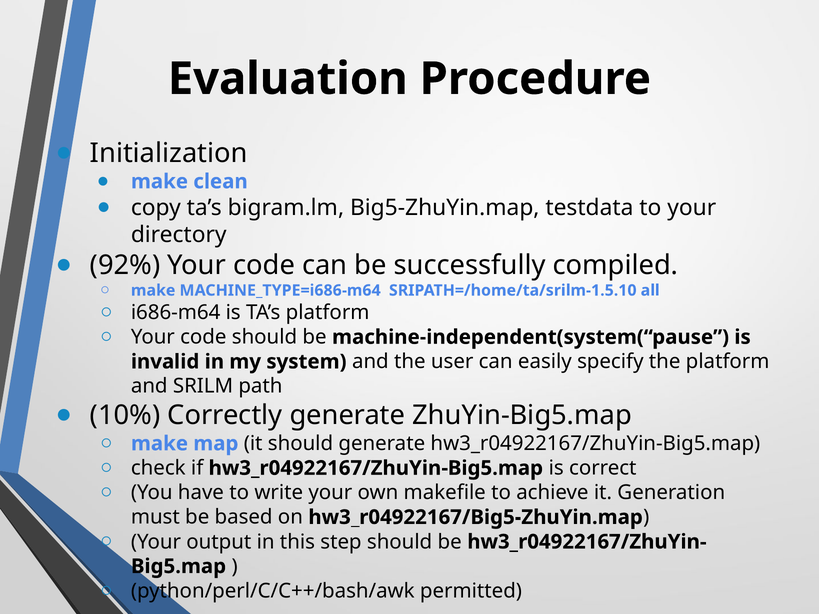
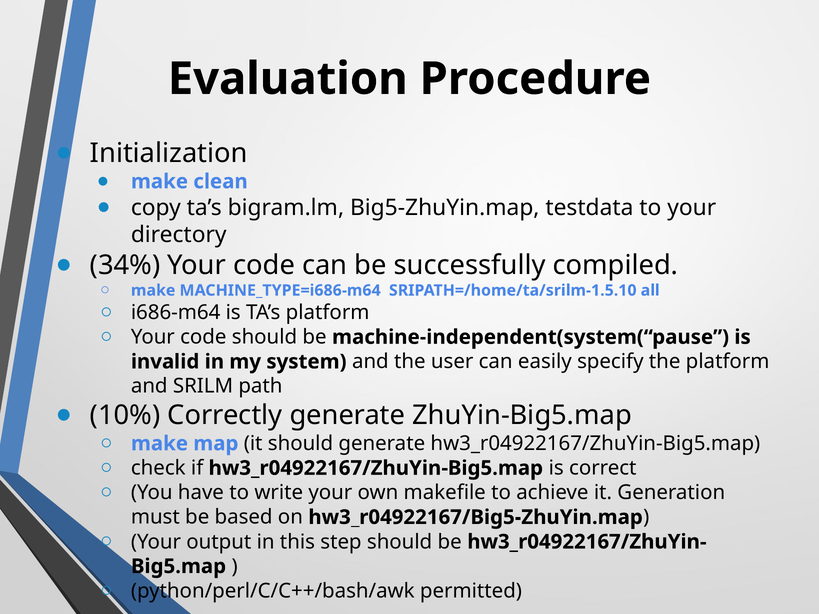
92%: 92% -> 34%
